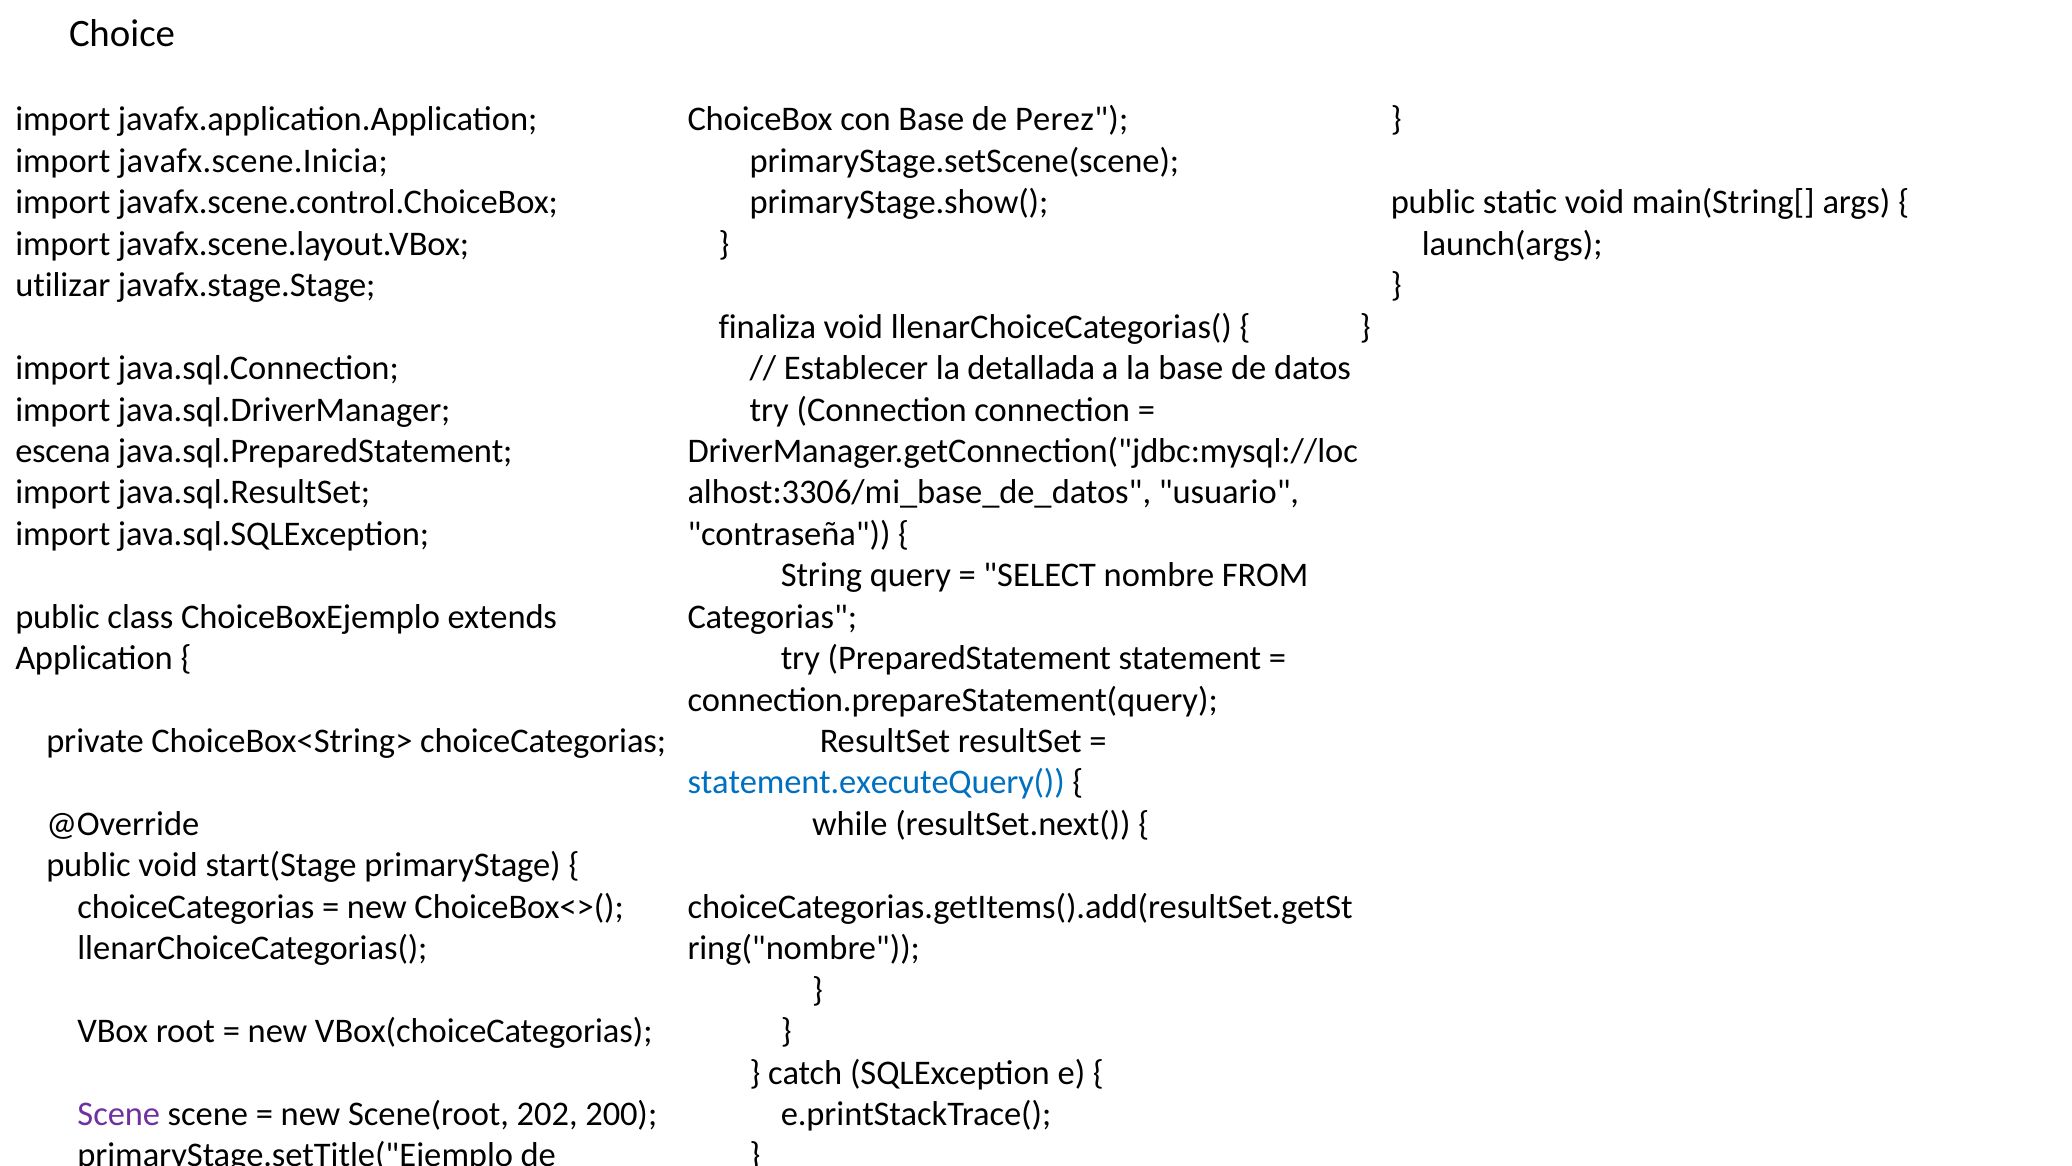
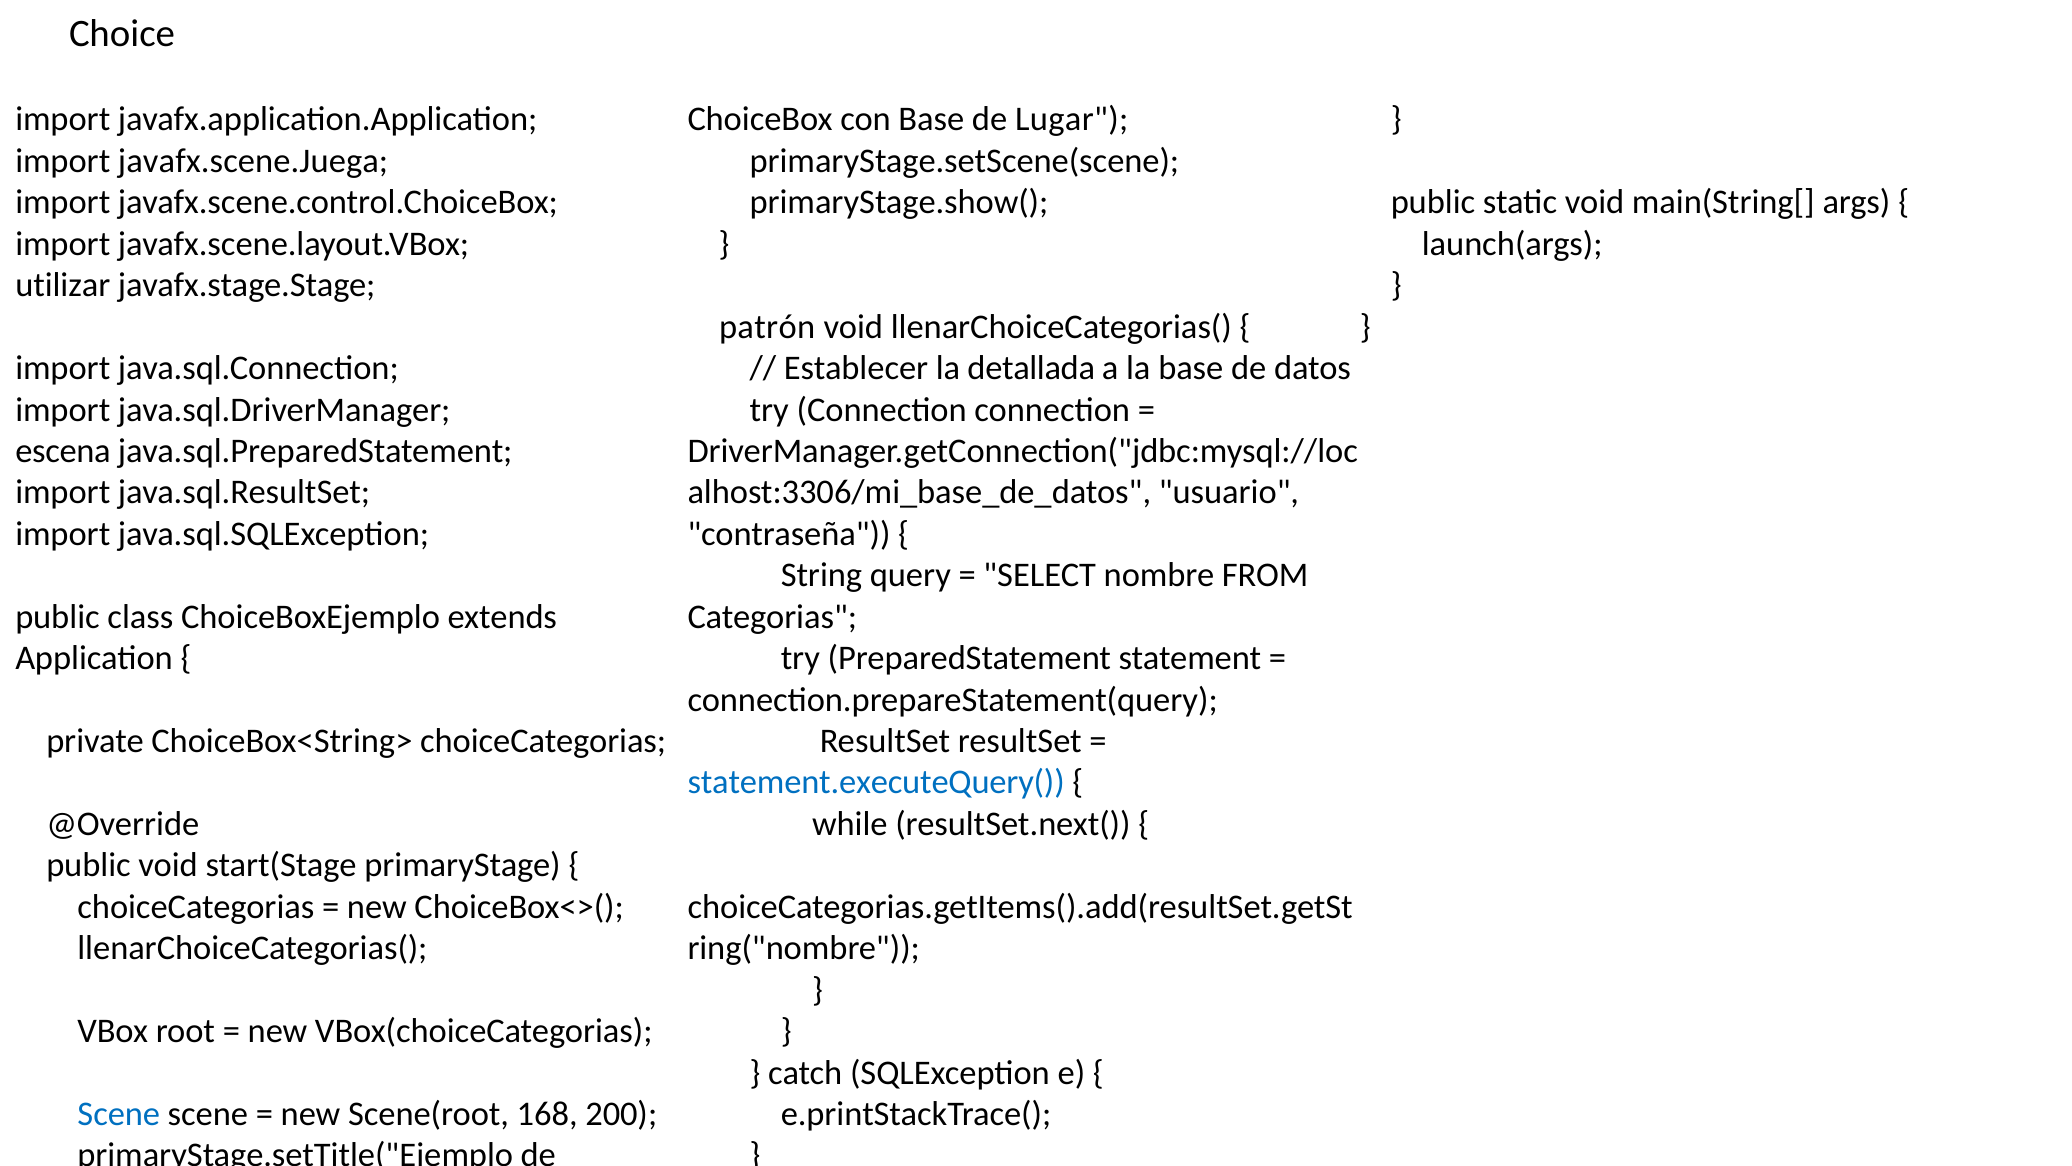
Perez: Perez -> Lugar
javafx.scene.Inicia: javafx.scene.Inicia -> javafx.scene.Juega
finaliza: finaliza -> patrón
Scene at (119, 1114) colour: purple -> blue
202: 202 -> 168
